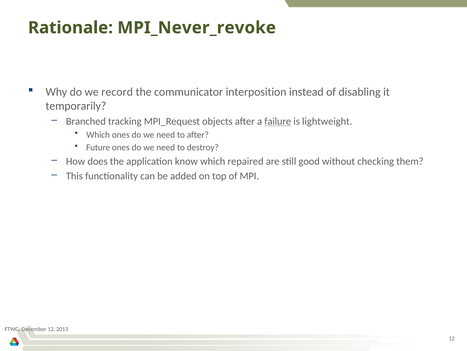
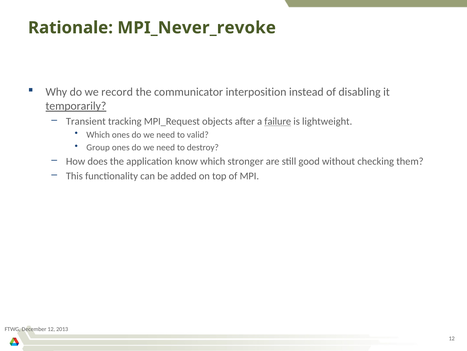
temporarily underline: none -> present
Branched: Branched -> Transient
to after: after -> valid
Future: Future -> Group
repaired: repaired -> stronger
